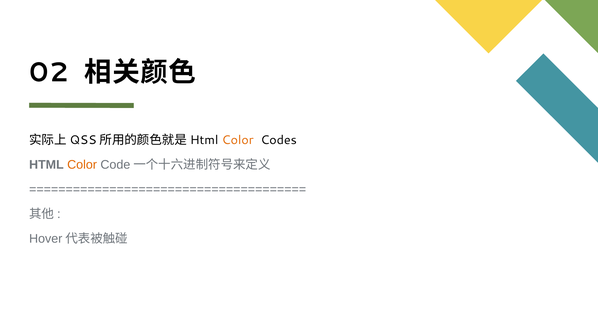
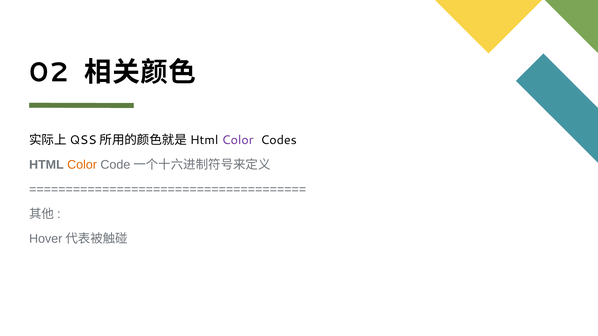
Color at (238, 140) colour: orange -> purple
